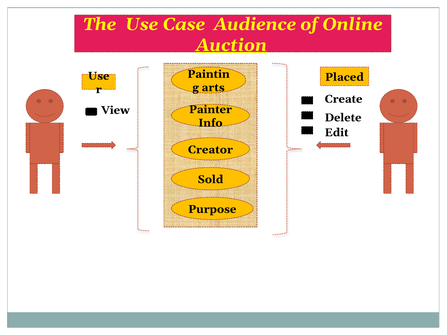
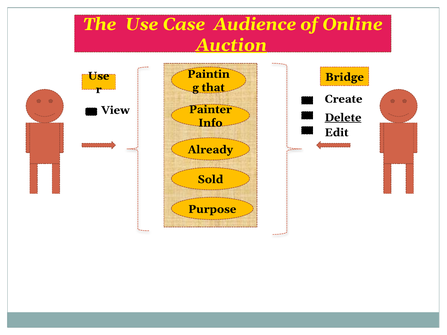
Placed: Placed -> Bridge
arts: arts -> that
Delete underline: none -> present
Creator: Creator -> Already
